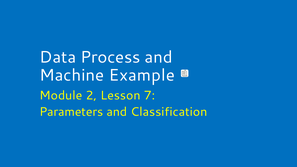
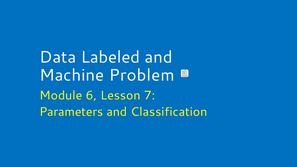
Process: Process -> Labeled
Example: Example -> Problem
2: 2 -> 6
